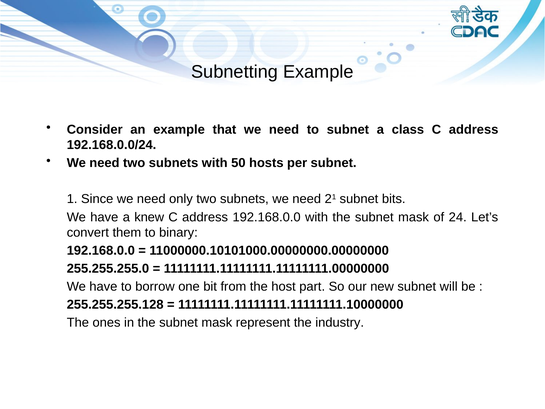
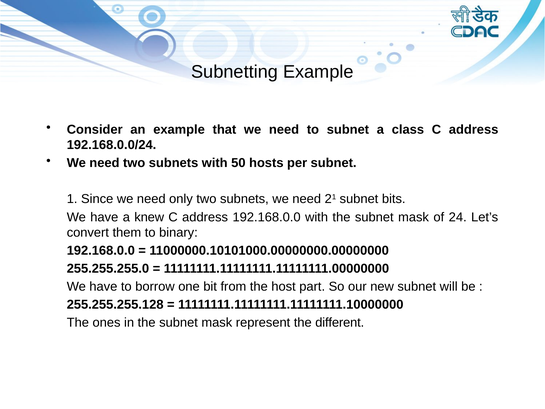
industry: industry -> different
